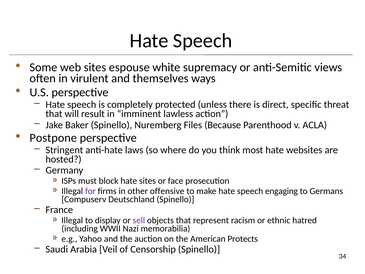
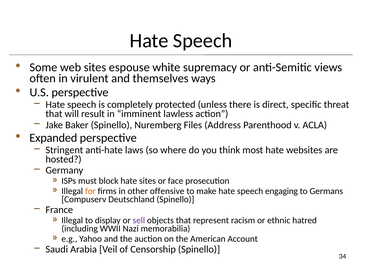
Because: Because -> Address
Postpone: Postpone -> Expanded
for colour: purple -> orange
Protects: Protects -> Account
